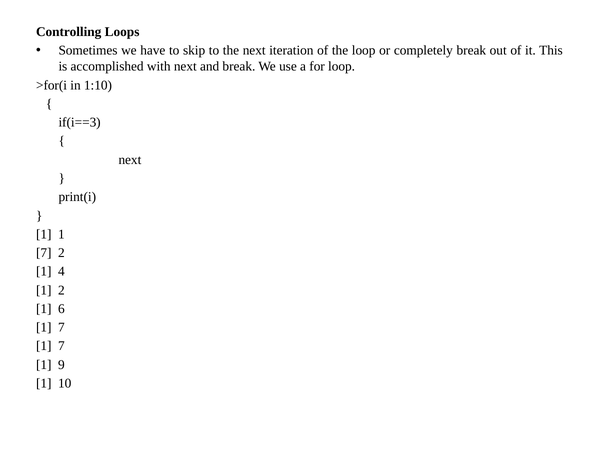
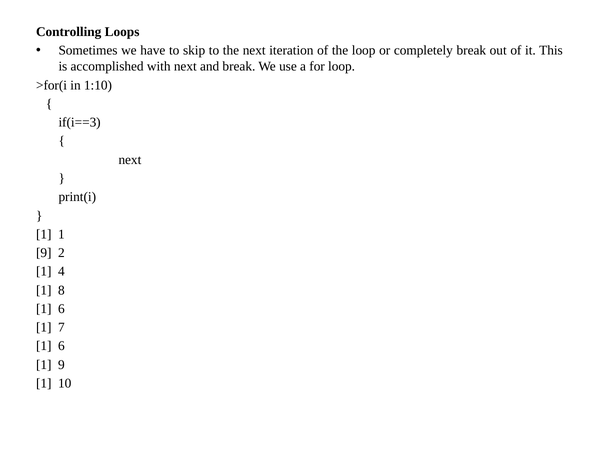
7 at (44, 253): 7 -> 9
1 2: 2 -> 8
7 at (61, 346): 7 -> 6
